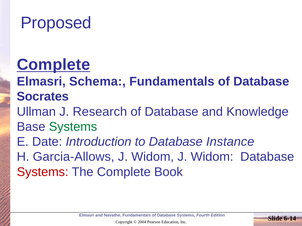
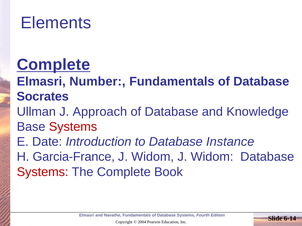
Proposed: Proposed -> Elements
Schema: Schema -> Number
Research: Research -> Approach
Systems at (73, 127) colour: green -> red
Garcia-Allows: Garcia-Allows -> Garcia-France
